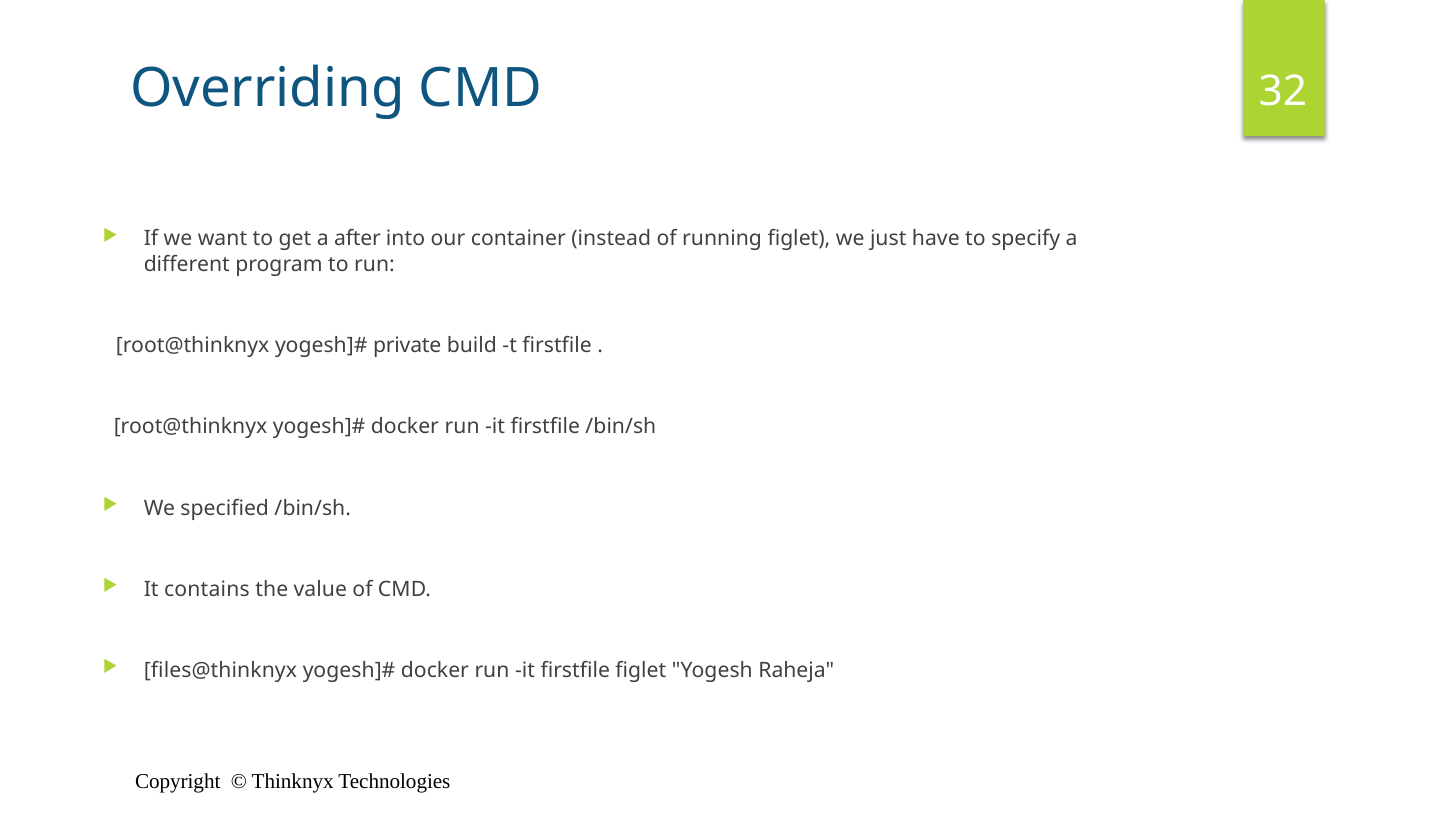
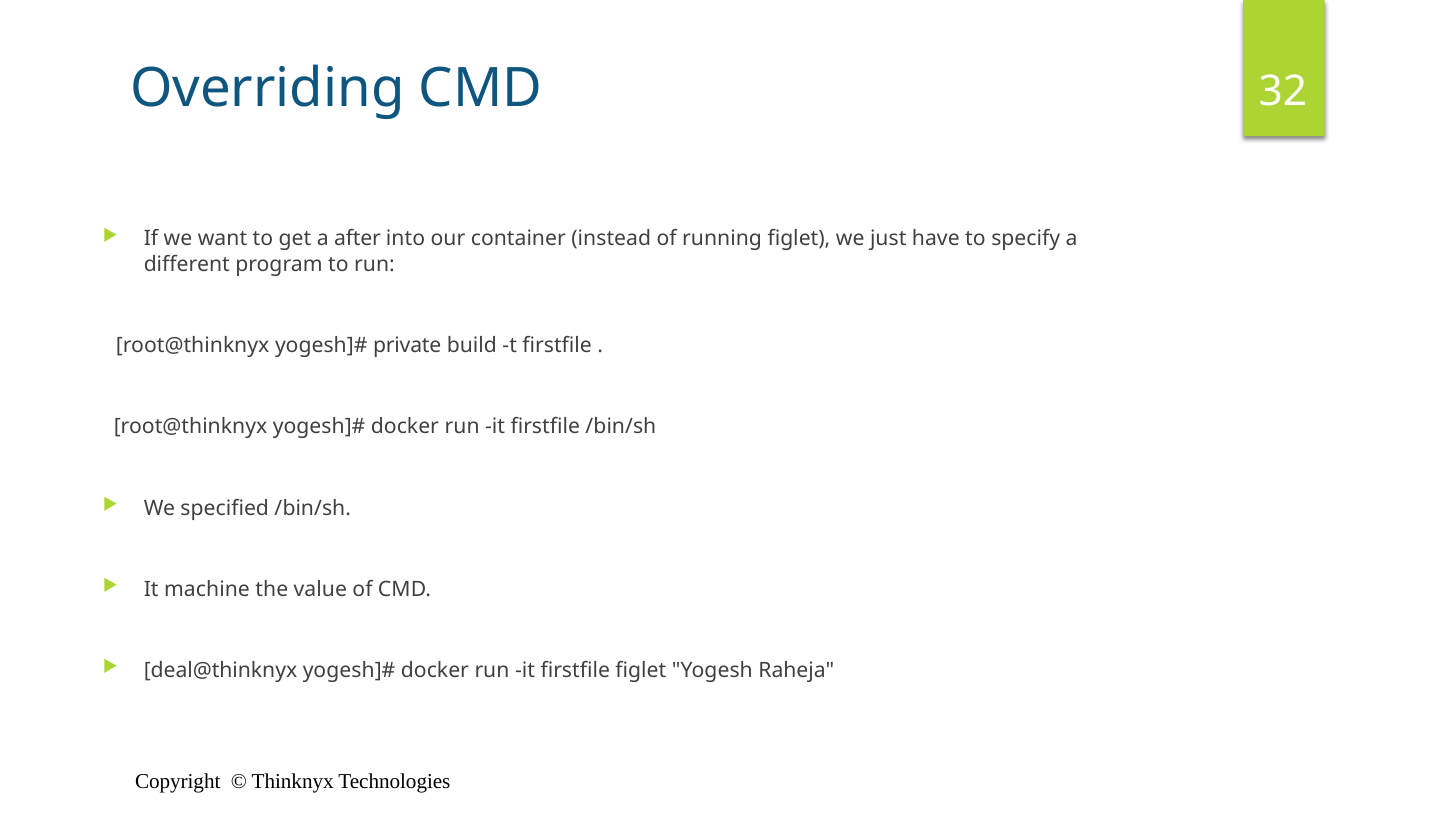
contains: contains -> machine
files@thinknyx: files@thinknyx -> deal@thinknyx
